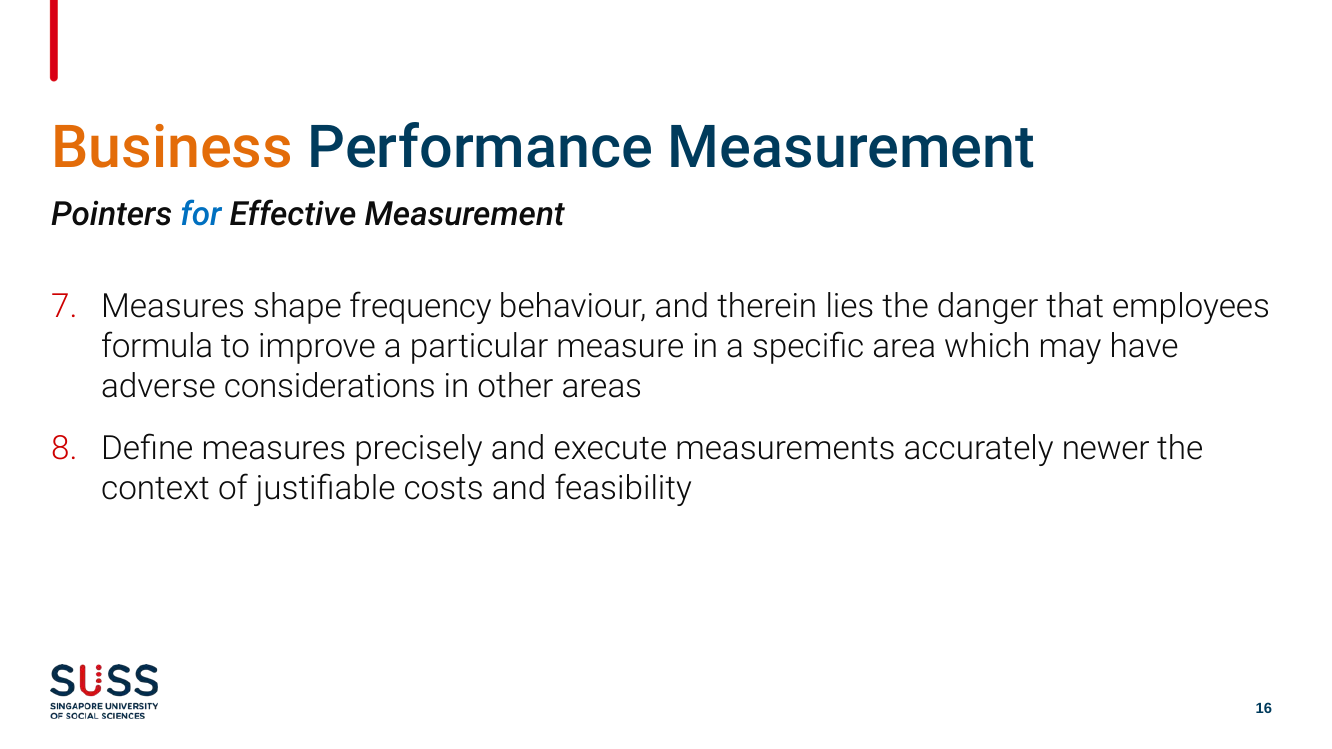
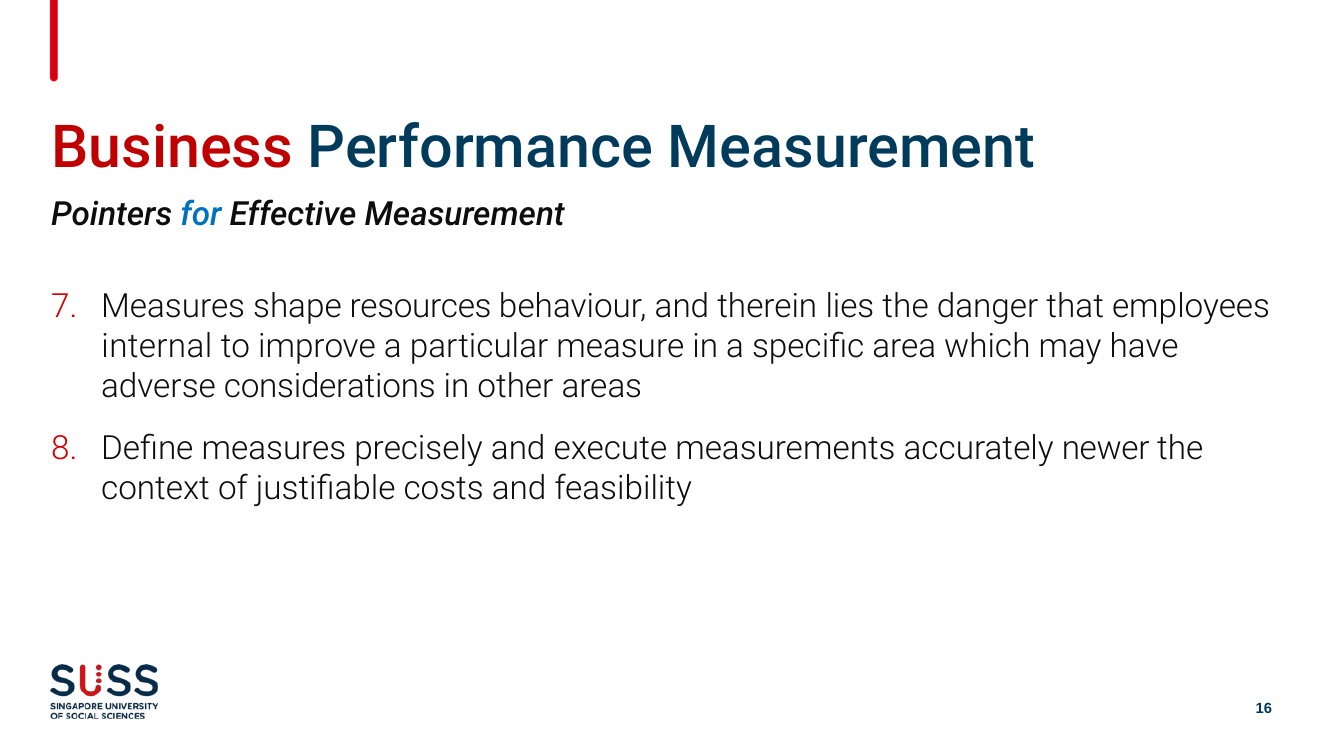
Business colour: orange -> red
frequency: frequency -> resources
formula: formula -> internal
